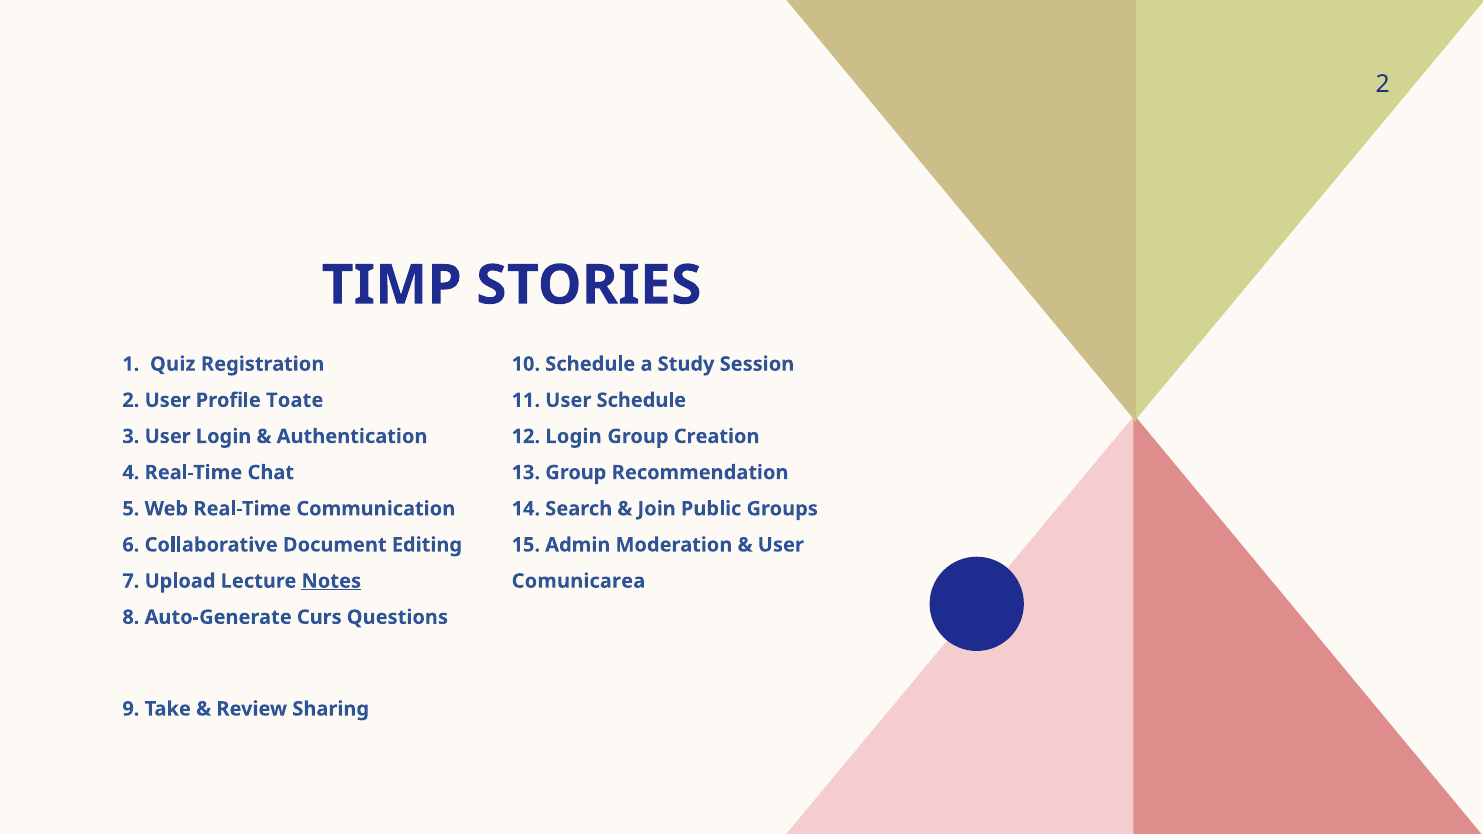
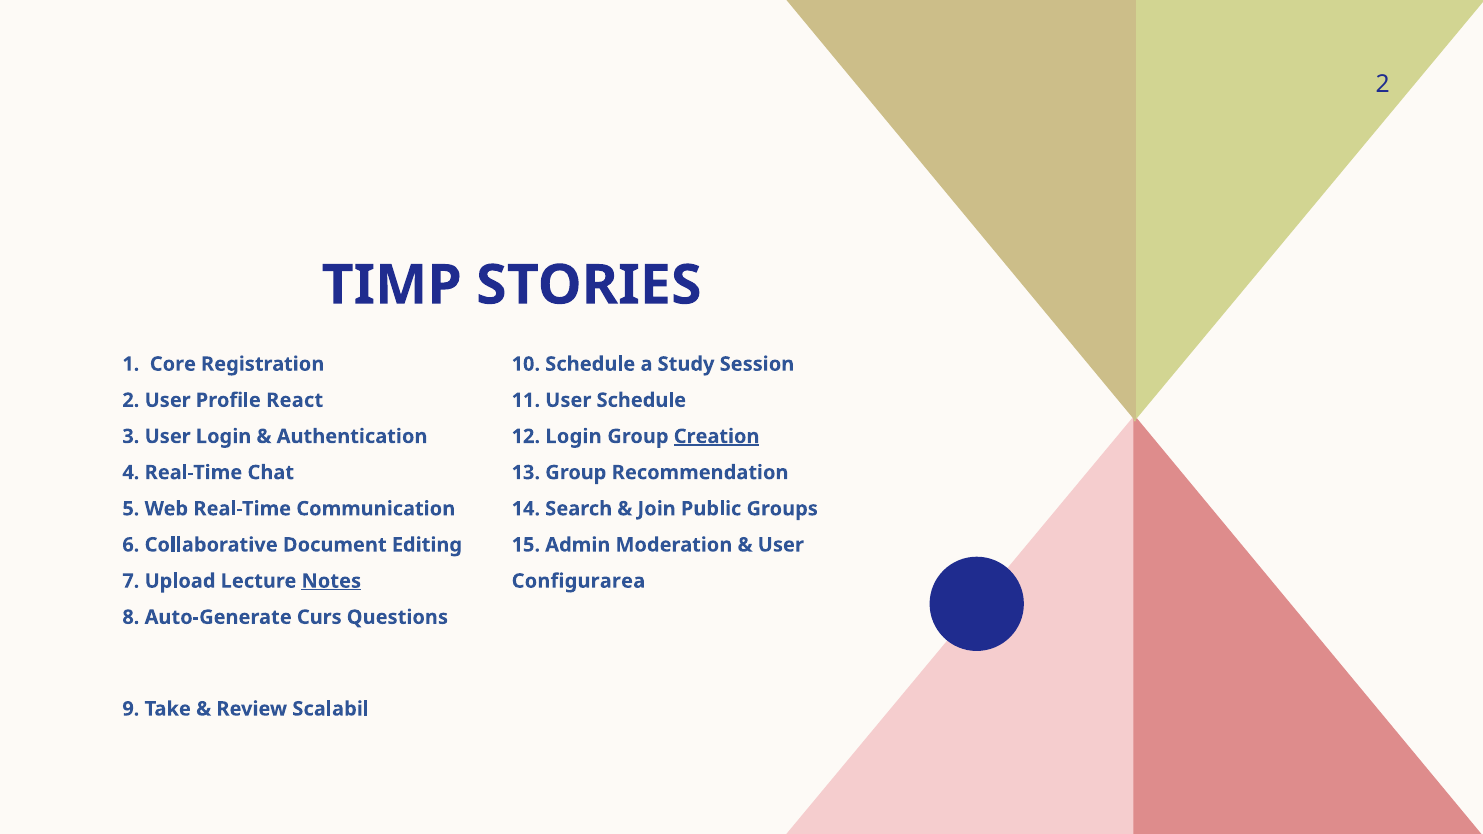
Quiz: Quiz -> Core
Toate: Toate -> React
Creation underline: none -> present
Comunicarea: Comunicarea -> Configurarea
Sharing: Sharing -> Scalabil
